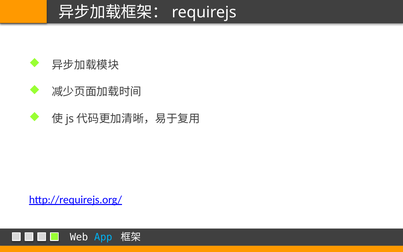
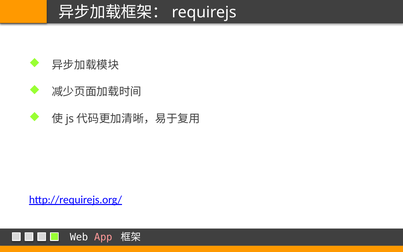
App colour: light blue -> pink
